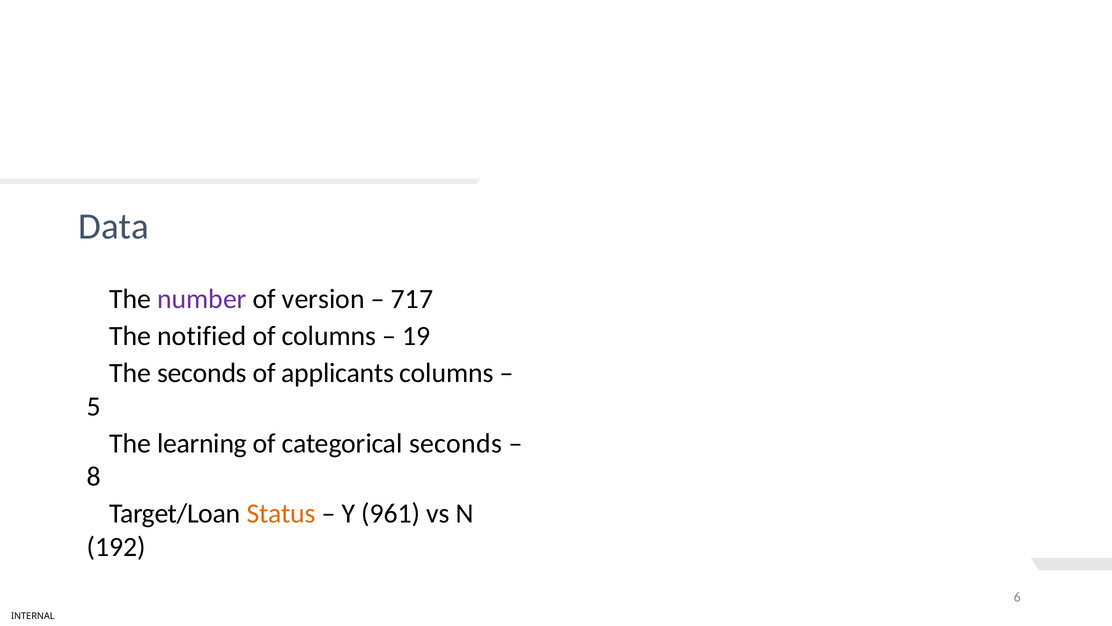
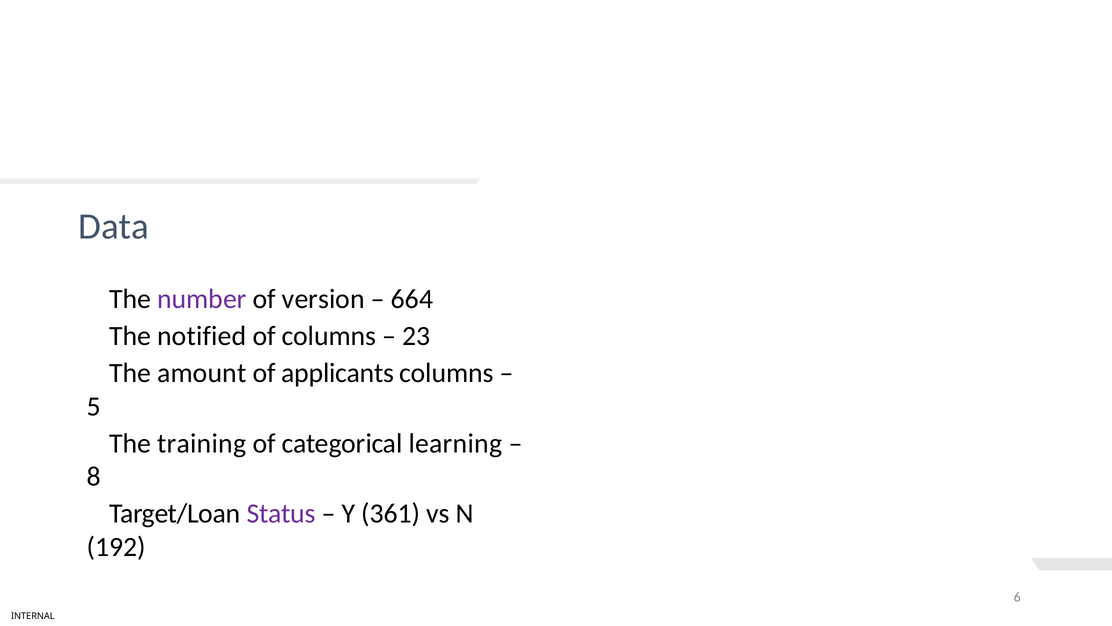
717: 717 -> 664
19: 19 -> 23
seconds at (202, 373): seconds -> amount
learning: learning -> training
categorical seconds: seconds -> learning
Status colour: orange -> purple
961: 961 -> 361
